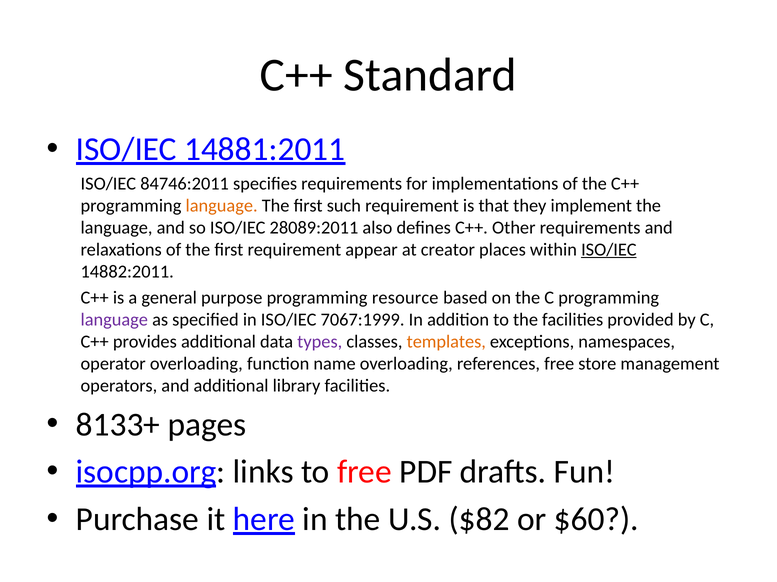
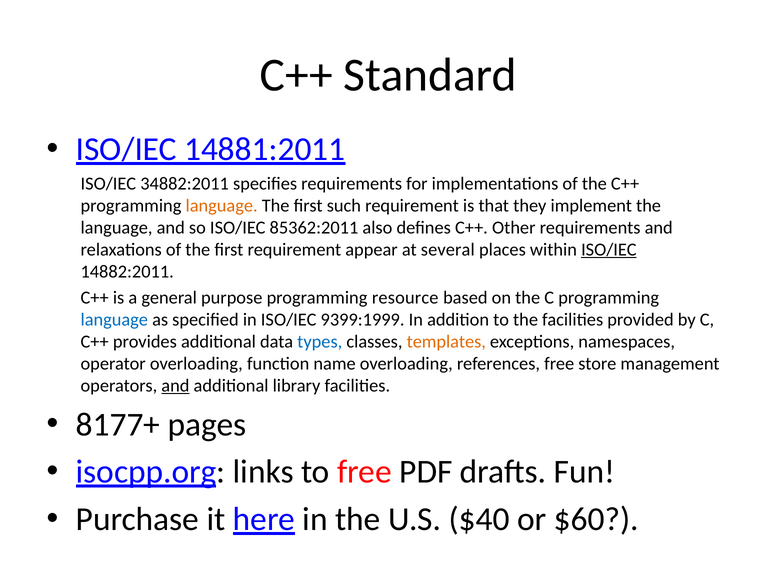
84746:2011: 84746:2011 -> 34882:2011
28089:2011: 28089:2011 -> 85362:2011
creator: creator -> several
language at (114, 320) colour: purple -> blue
7067:1999: 7067:1999 -> 9399:1999
types colour: purple -> blue
and at (175, 386) underline: none -> present
8133+: 8133+ -> 8177+
$82: $82 -> $40
